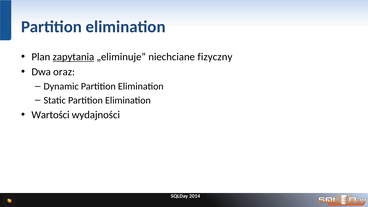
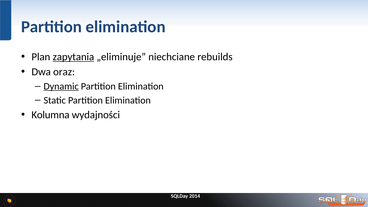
fizyczny: fizyczny -> rebuilds
Dynamic underline: none -> present
Wartości: Wartości -> Kolumna
